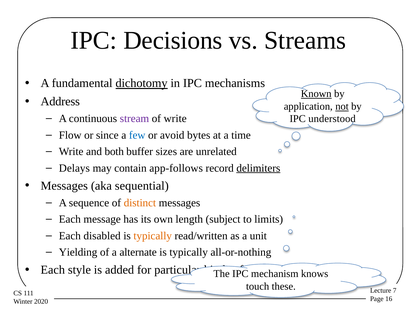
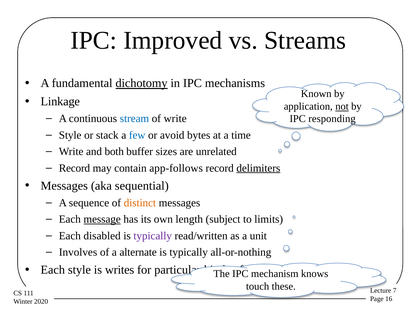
Decisions: Decisions -> Improved
Known underline: present -> none
Address: Address -> Linkage
stream colour: purple -> blue
understood: understood -> responding
Flow at (70, 135): Flow -> Style
since: since -> stack
Delays at (74, 168): Delays -> Record
message underline: none -> present
typically at (153, 236) colour: orange -> purple
Yielding: Yielding -> Involves
added: added -> writes
